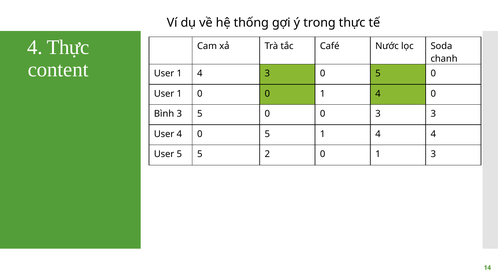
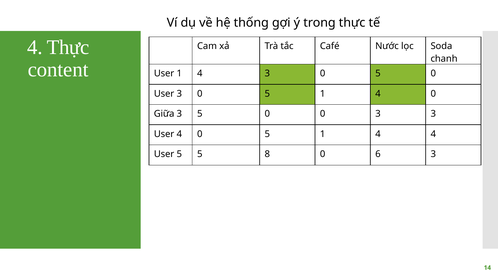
1 at (179, 94): 1 -> 3
0 at (267, 94): 0 -> 5
Bình: Bình -> Giữa
2: 2 -> 8
1 at (378, 154): 1 -> 6
